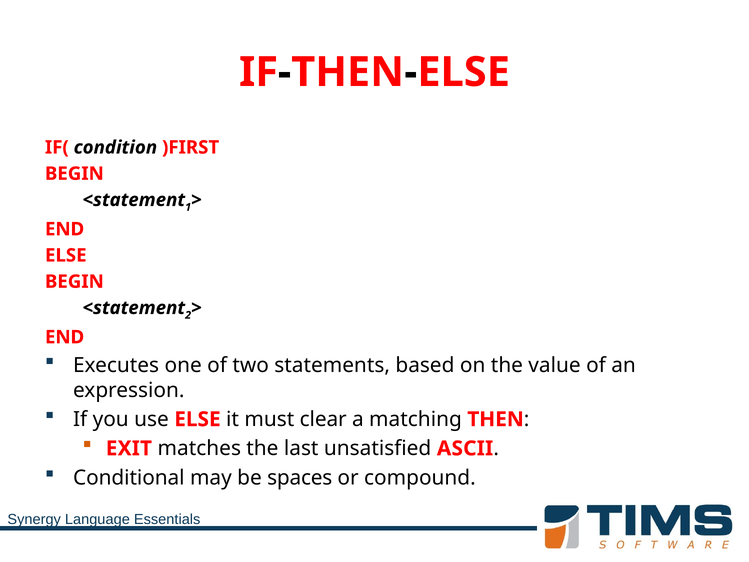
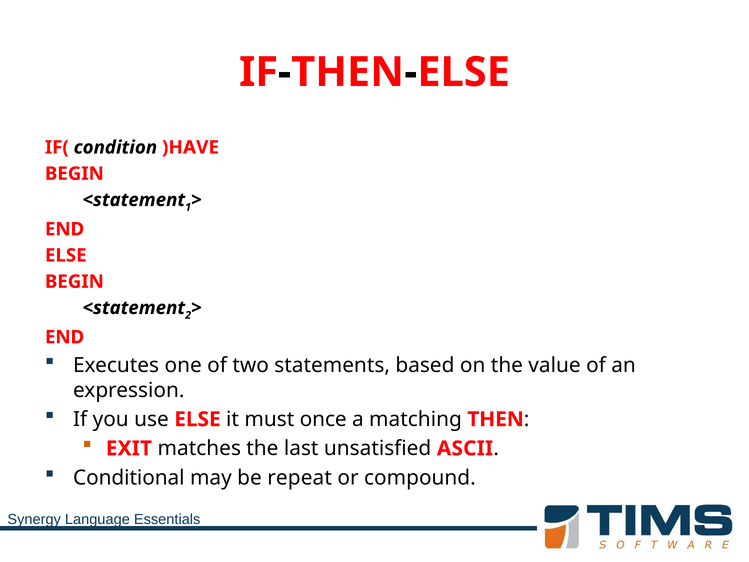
)FIRST: )FIRST -> )HAVE
clear: clear -> once
spaces: spaces -> repeat
